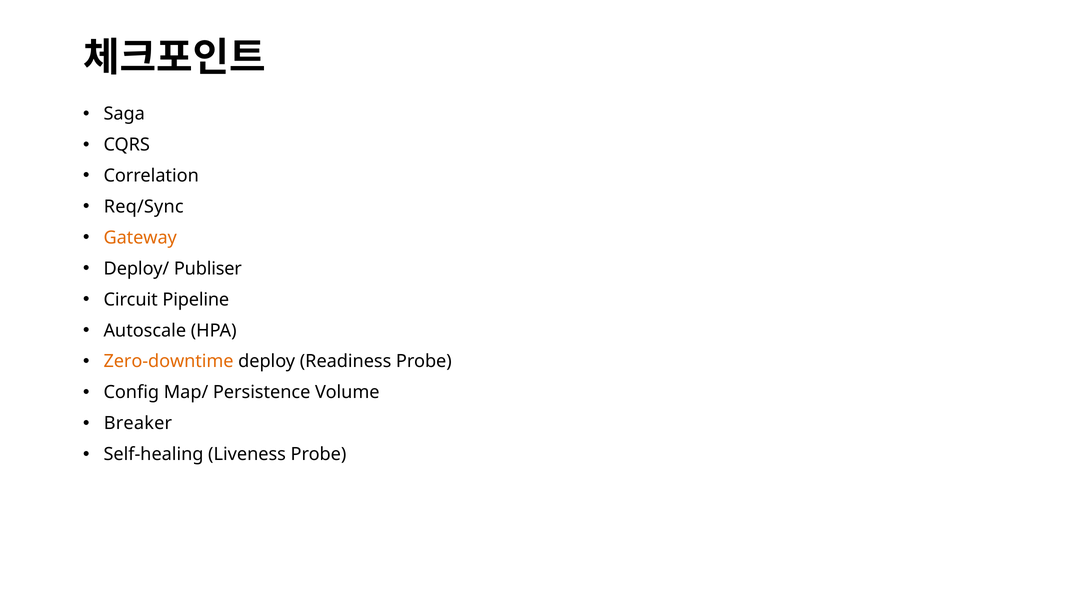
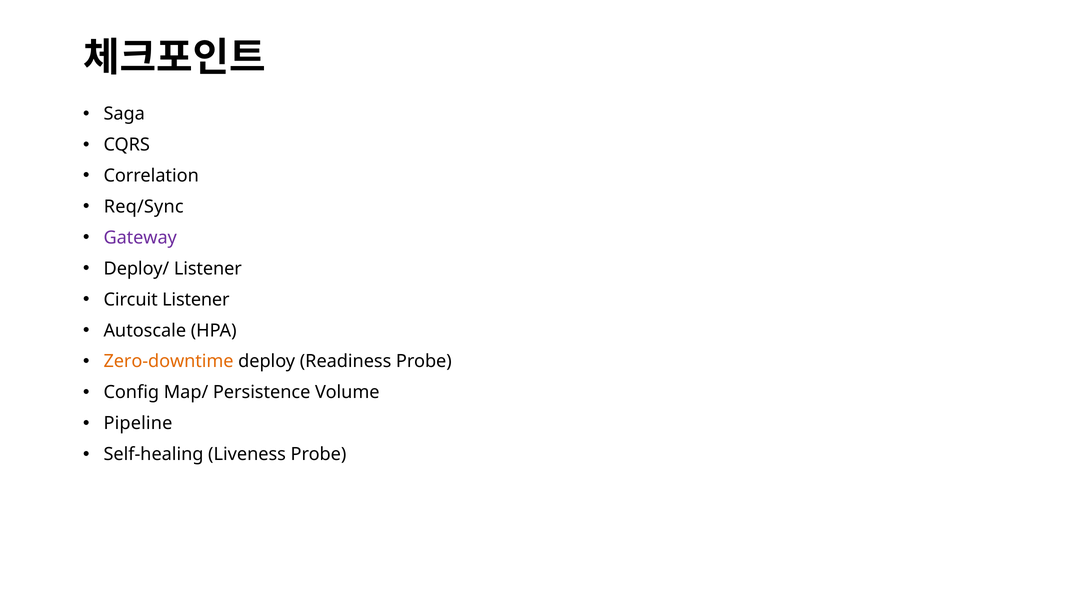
Gateway colour: orange -> purple
Deploy/ Publiser: Publiser -> Listener
Circuit Pipeline: Pipeline -> Listener
Breaker: Breaker -> Pipeline
